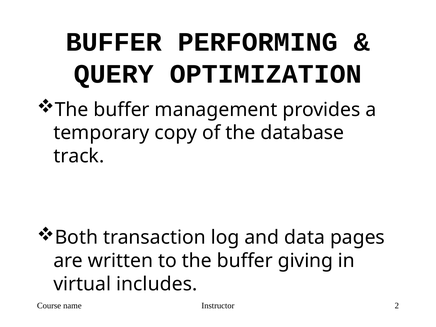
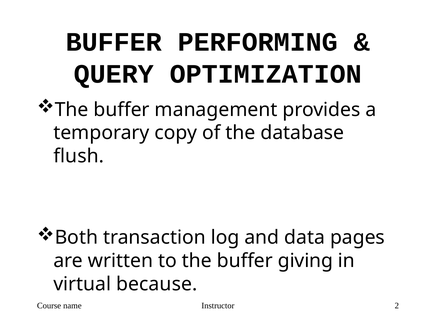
track: track -> flush
includes: includes -> because
